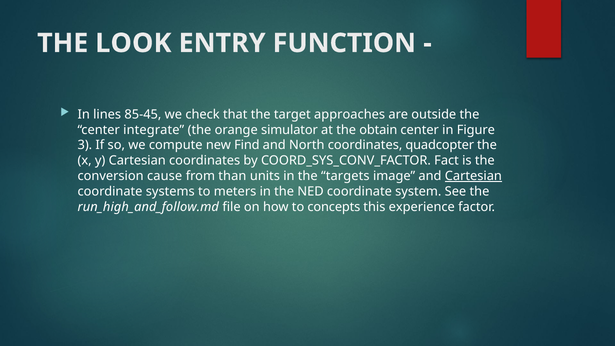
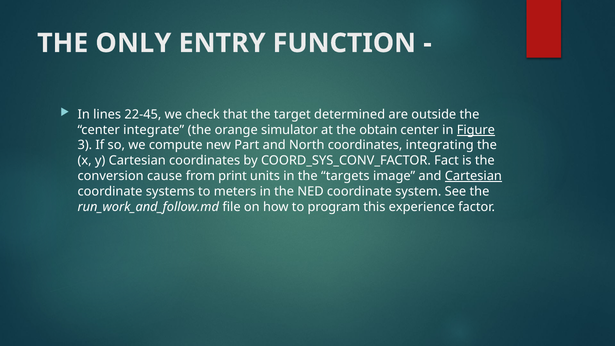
LOOK: LOOK -> ONLY
85-45: 85-45 -> 22-45
approaches: approaches -> determined
Figure underline: none -> present
Find: Find -> Part
quadcopter: quadcopter -> integrating
than: than -> print
run_high_and_follow.md: run_high_and_follow.md -> run_work_and_follow.md
concepts: concepts -> program
